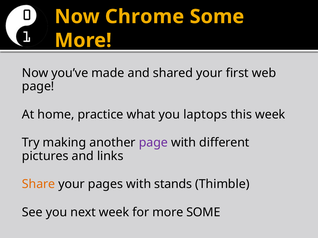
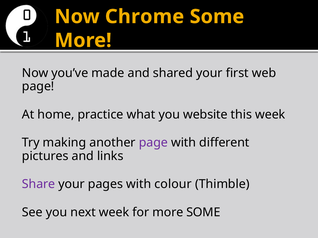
laptops: laptops -> website
Share colour: orange -> purple
stands: stands -> colour
